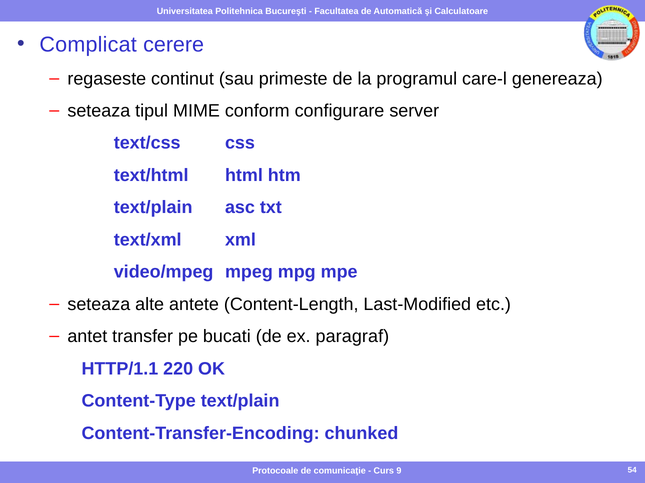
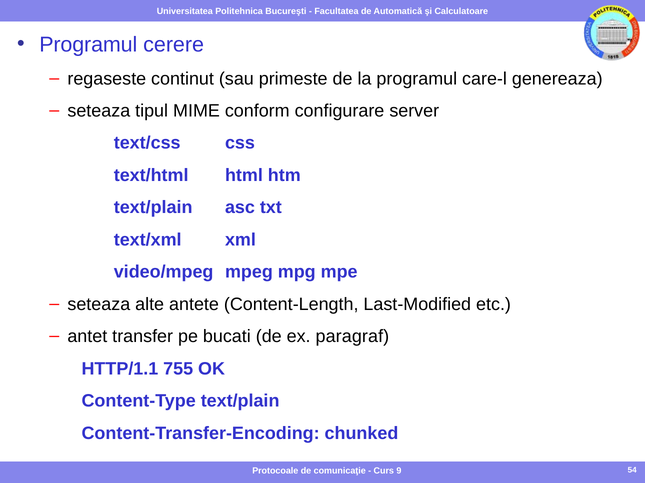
Complicat at (88, 45): Complicat -> Programul
220: 220 -> 755
